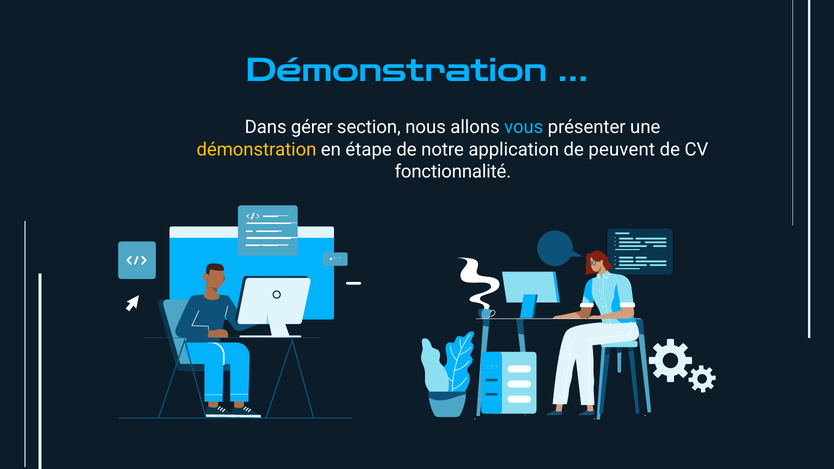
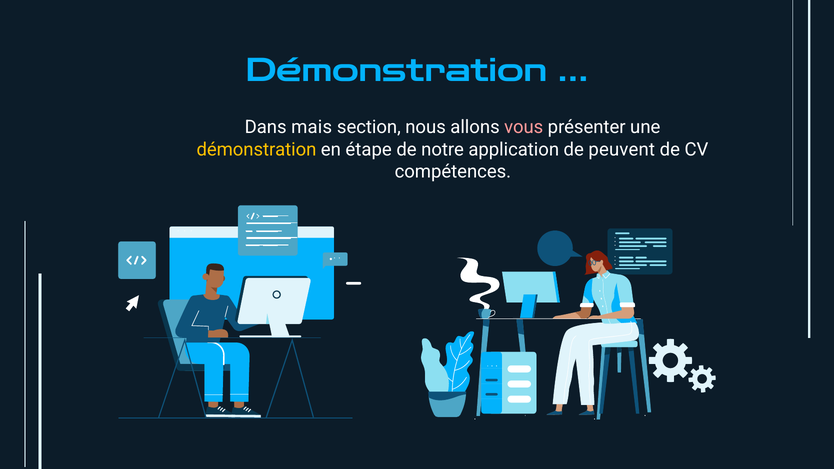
gérer: gérer -> mais
vous colour: light blue -> pink
fonctionnalité: fonctionnalité -> compétences
